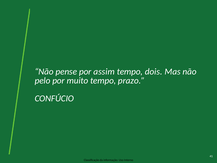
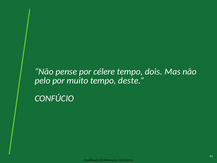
assim: assim -> célere
prazo: prazo -> deste
